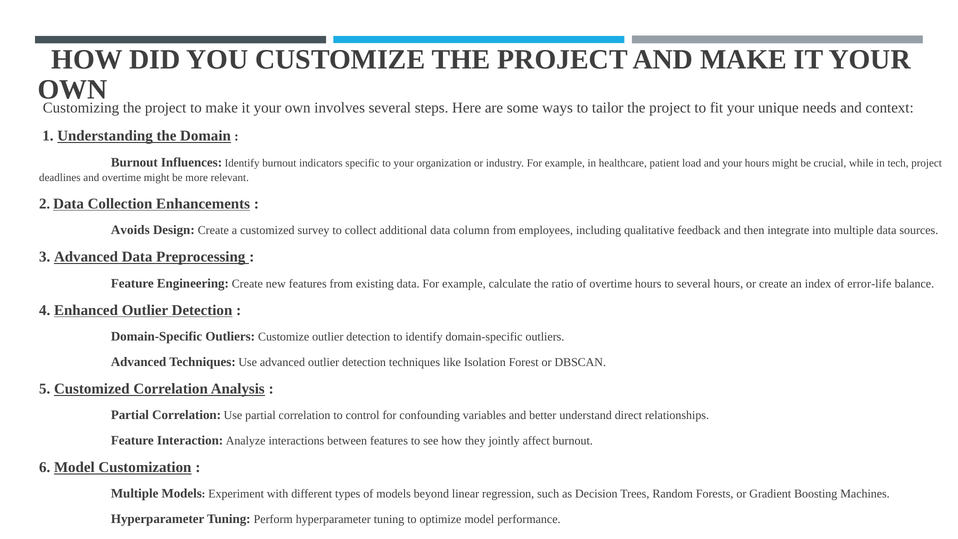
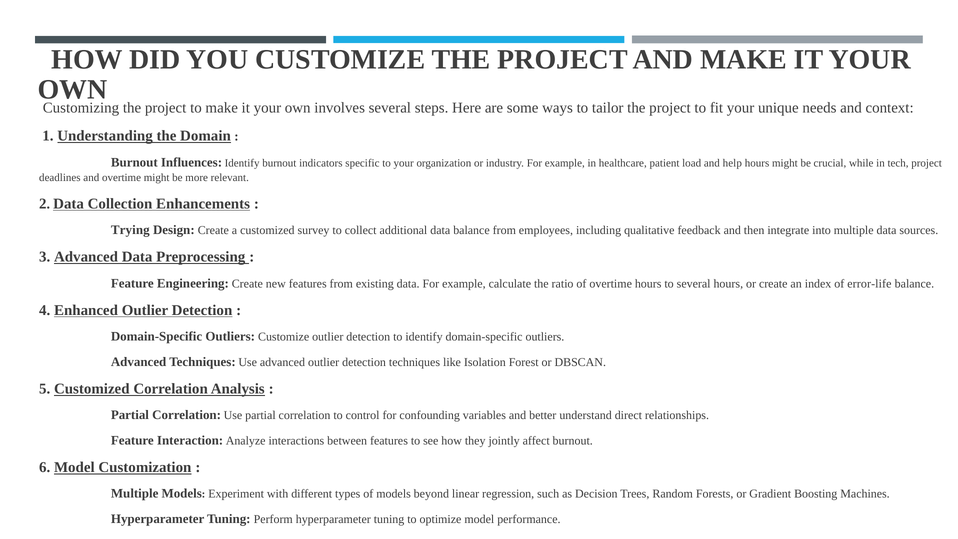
and your: your -> help
Avoids: Avoids -> Trying
data column: column -> balance
